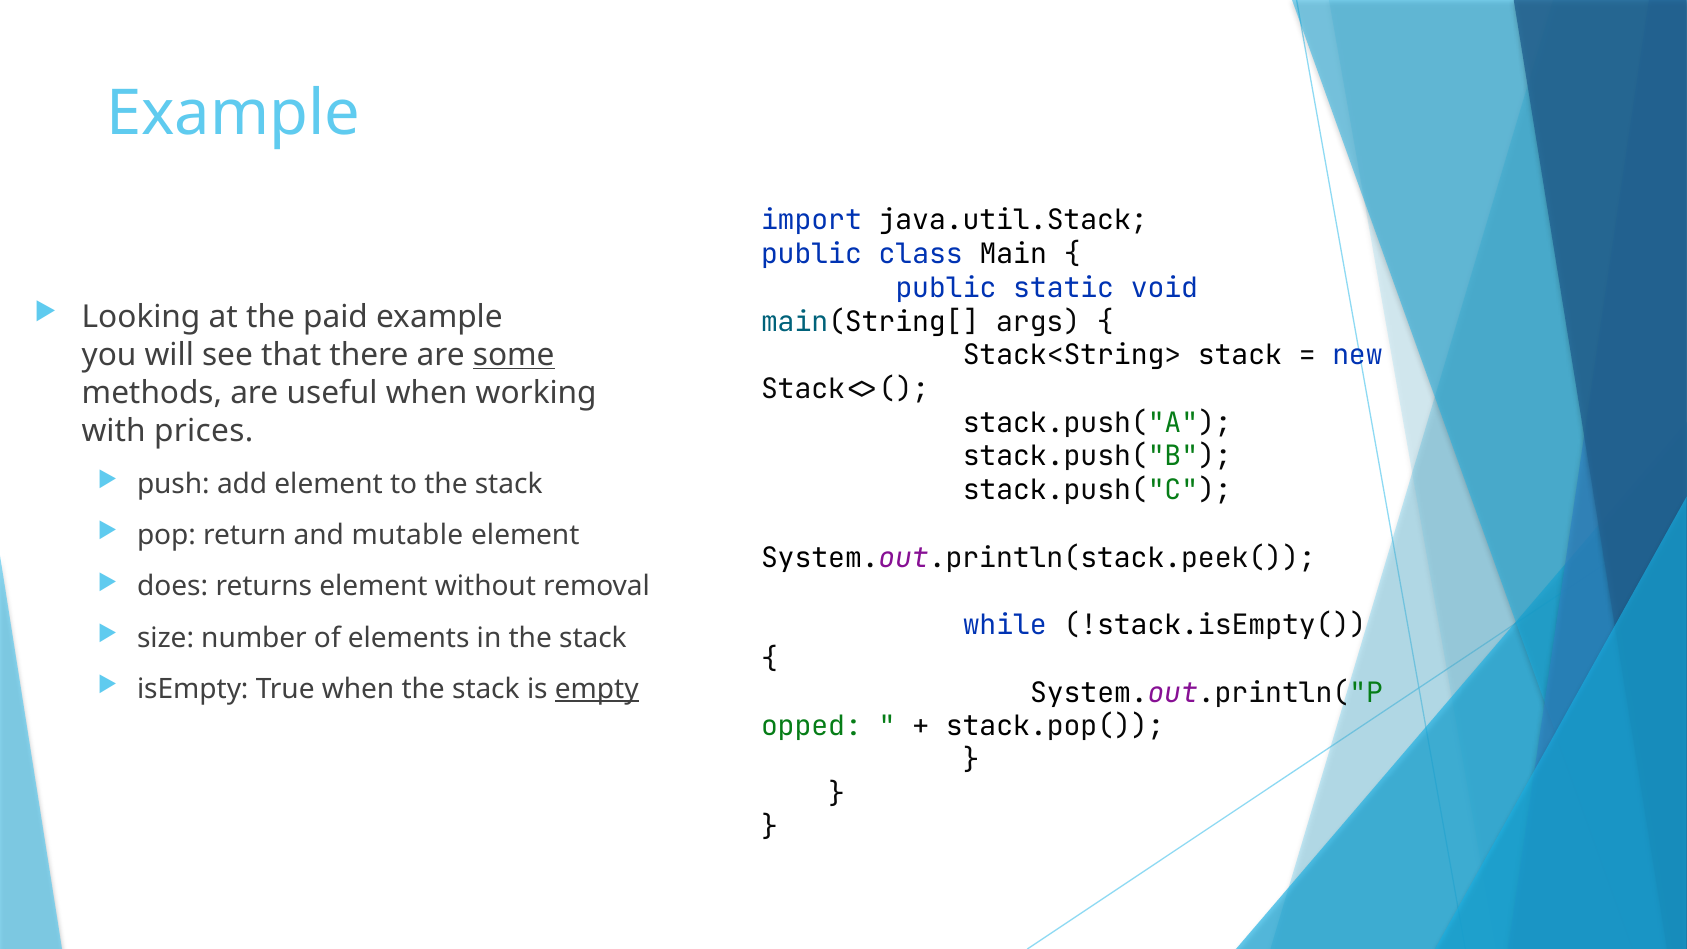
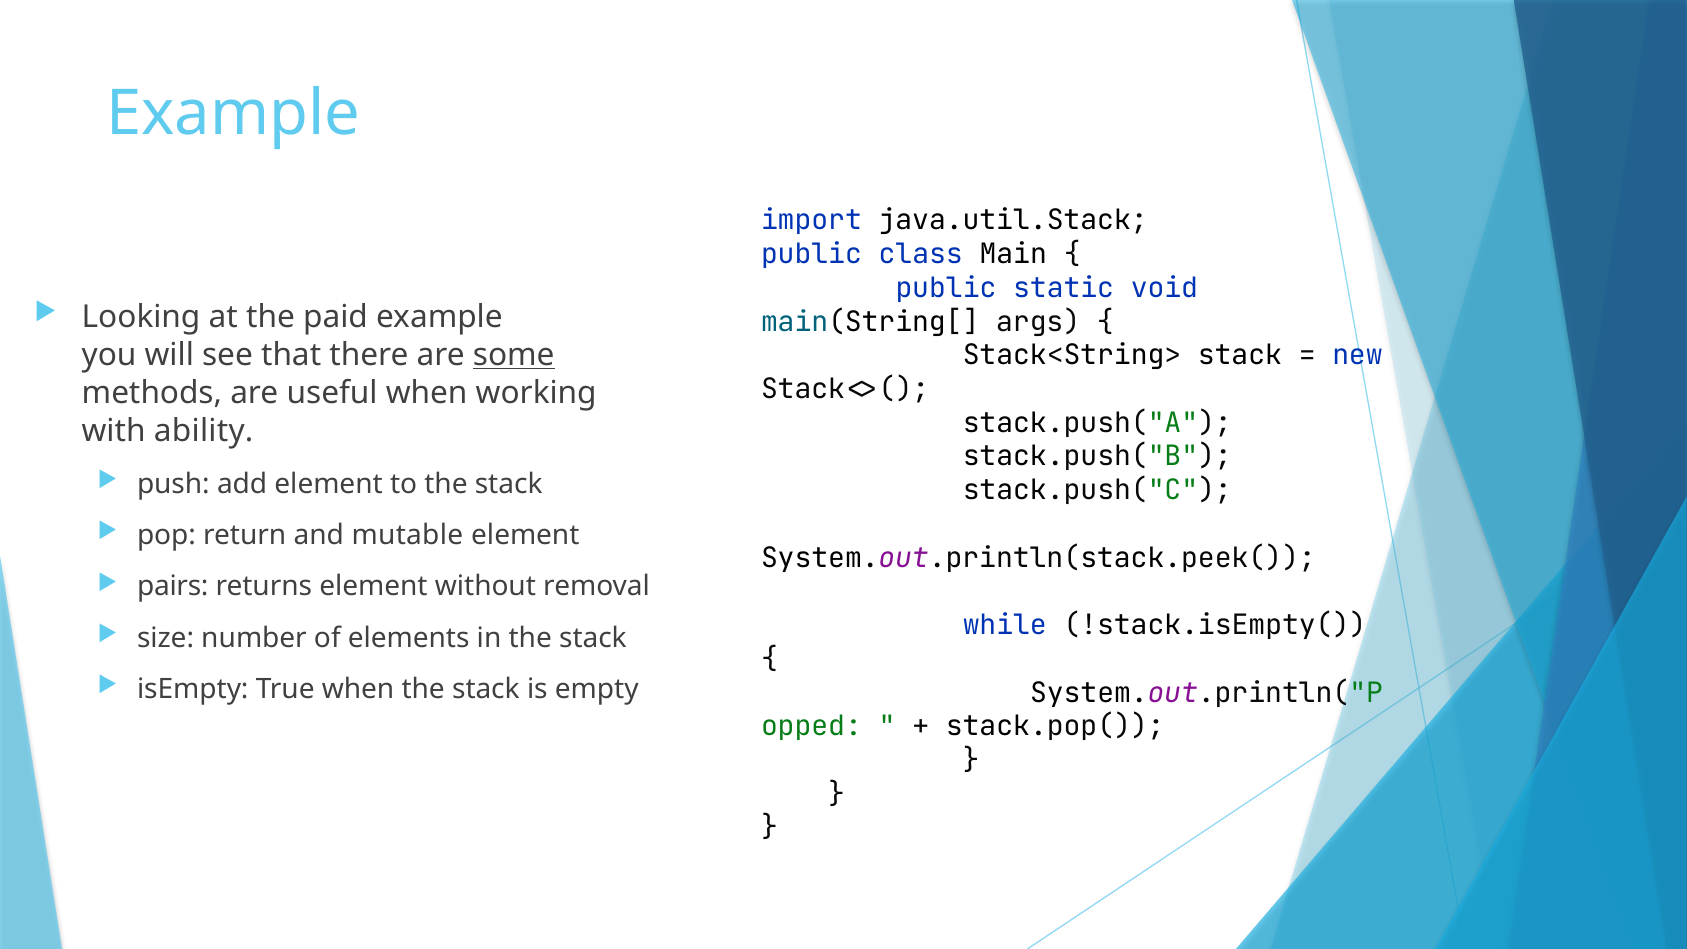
prices: prices -> ability
does: does -> pairs
empty underline: present -> none
